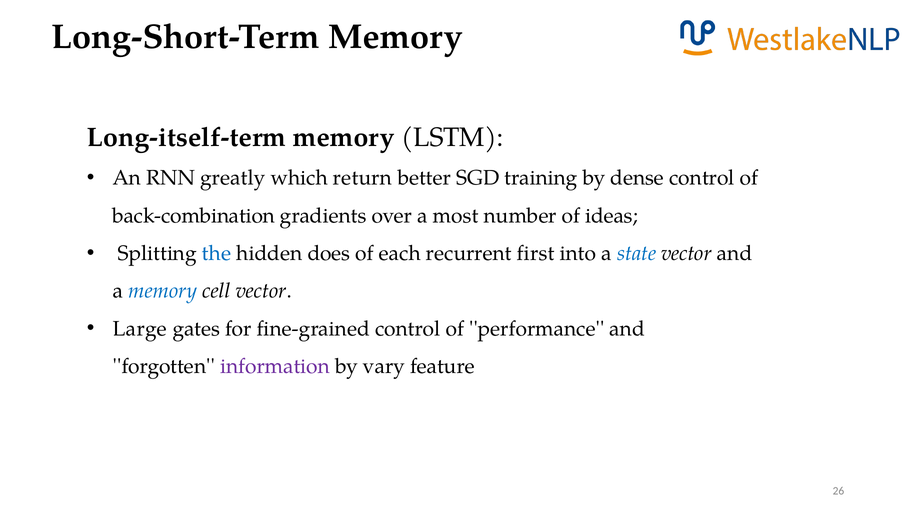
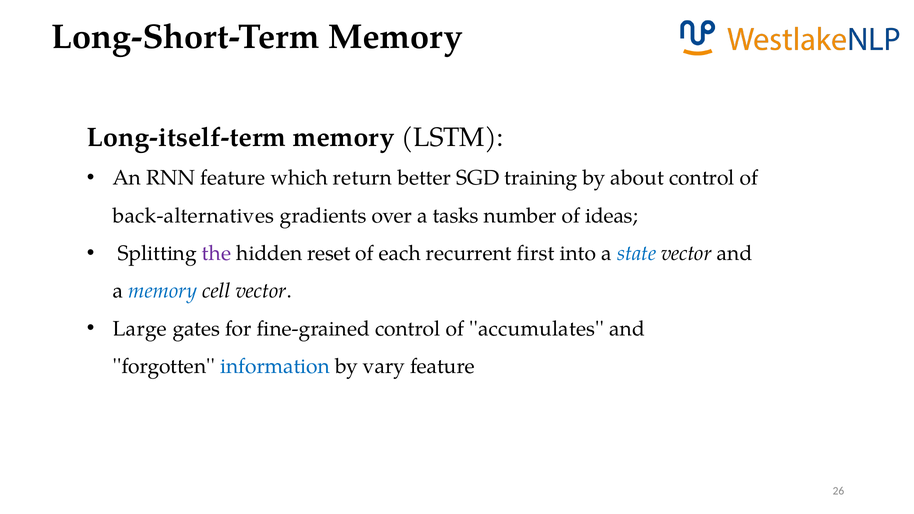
RNN greatly: greatly -> feature
dense: dense -> about
back-combination: back-combination -> back-alternatives
most: most -> tasks
the colour: blue -> purple
does: does -> reset
performance: performance -> accumulates
information colour: purple -> blue
